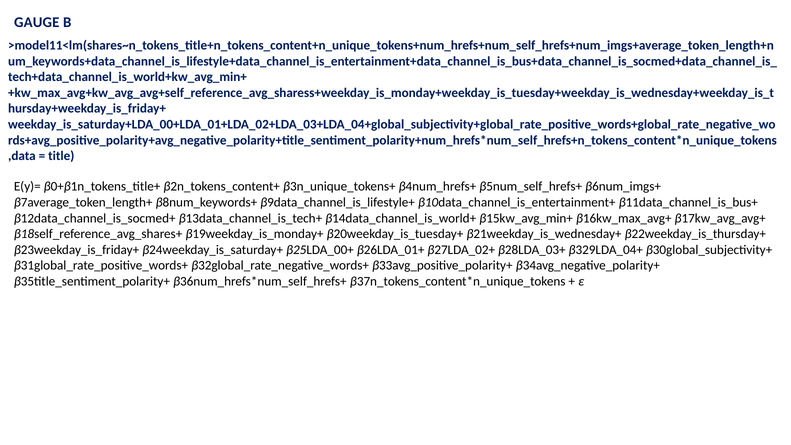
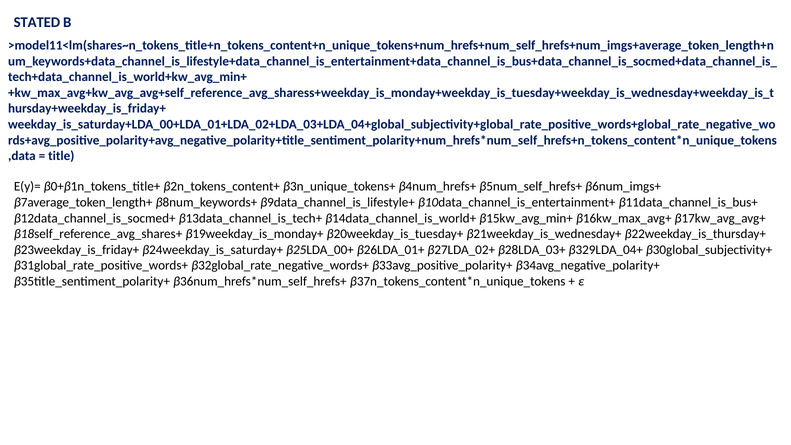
GAUGE: GAUGE -> STATED
